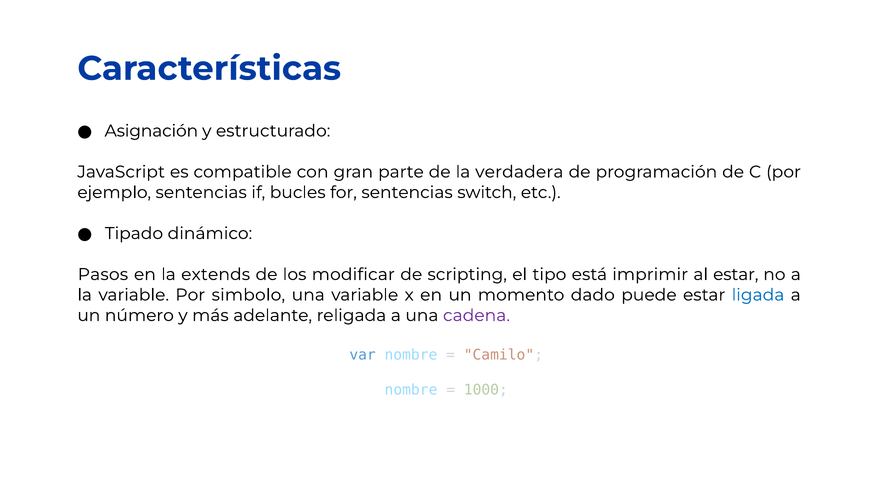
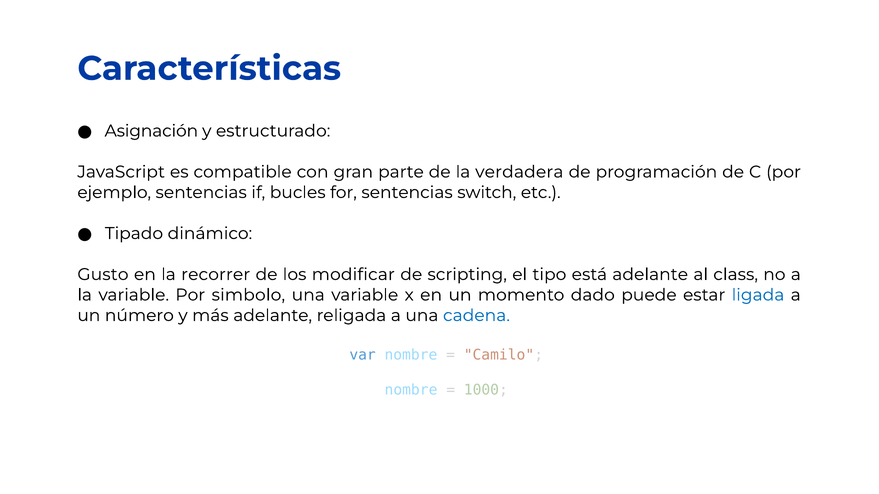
Pasos: Pasos -> Gusto
extends: extends -> recorrer
está imprimir: imprimir -> adelante
al estar: estar -> class
cadena colour: purple -> blue
